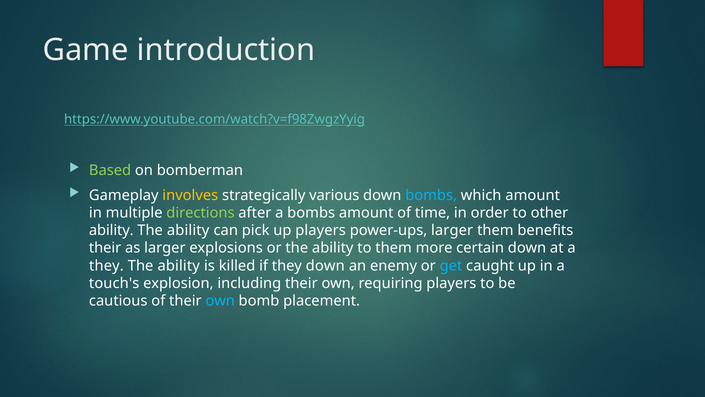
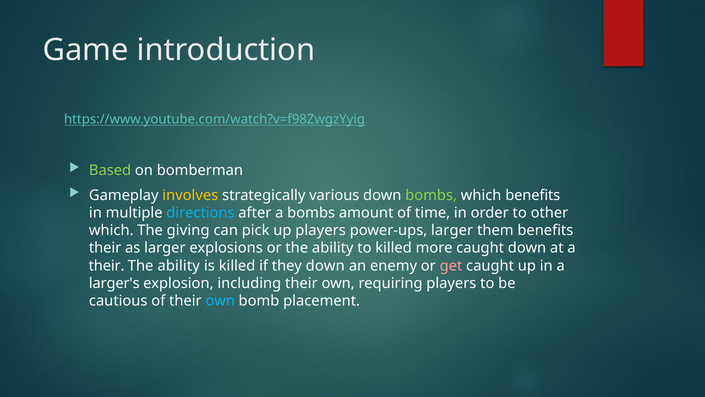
bombs at (431, 195) colour: light blue -> light green
which amount: amount -> benefits
directions colour: light green -> light blue
ability at (111, 230): ability -> which
ability at (188, 230): ability -> giving
to them: them -> killed
more certain: certain -> caught
they at (106, 265): they -> their
get colour: light blue -> pink
touch's: touch's -> larger's
